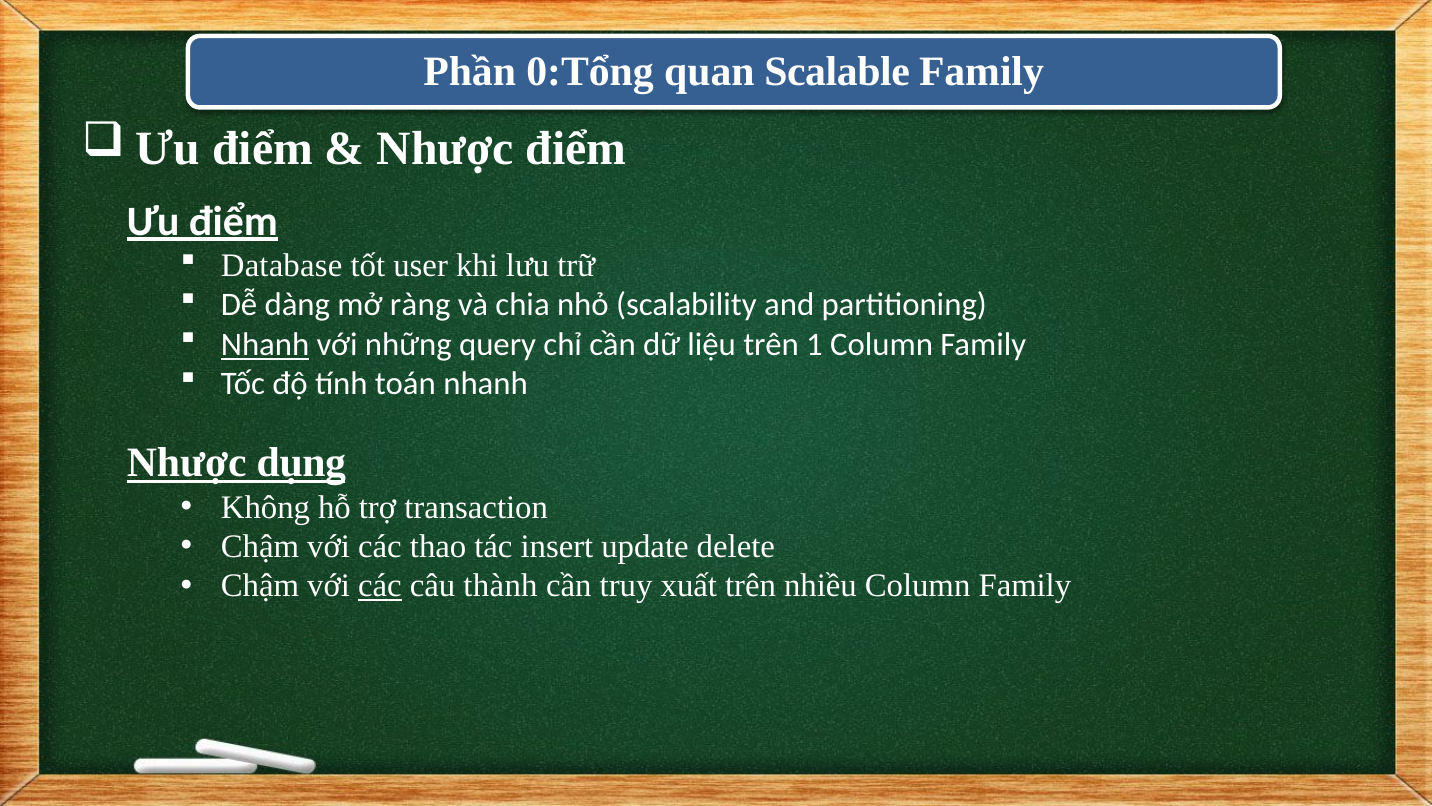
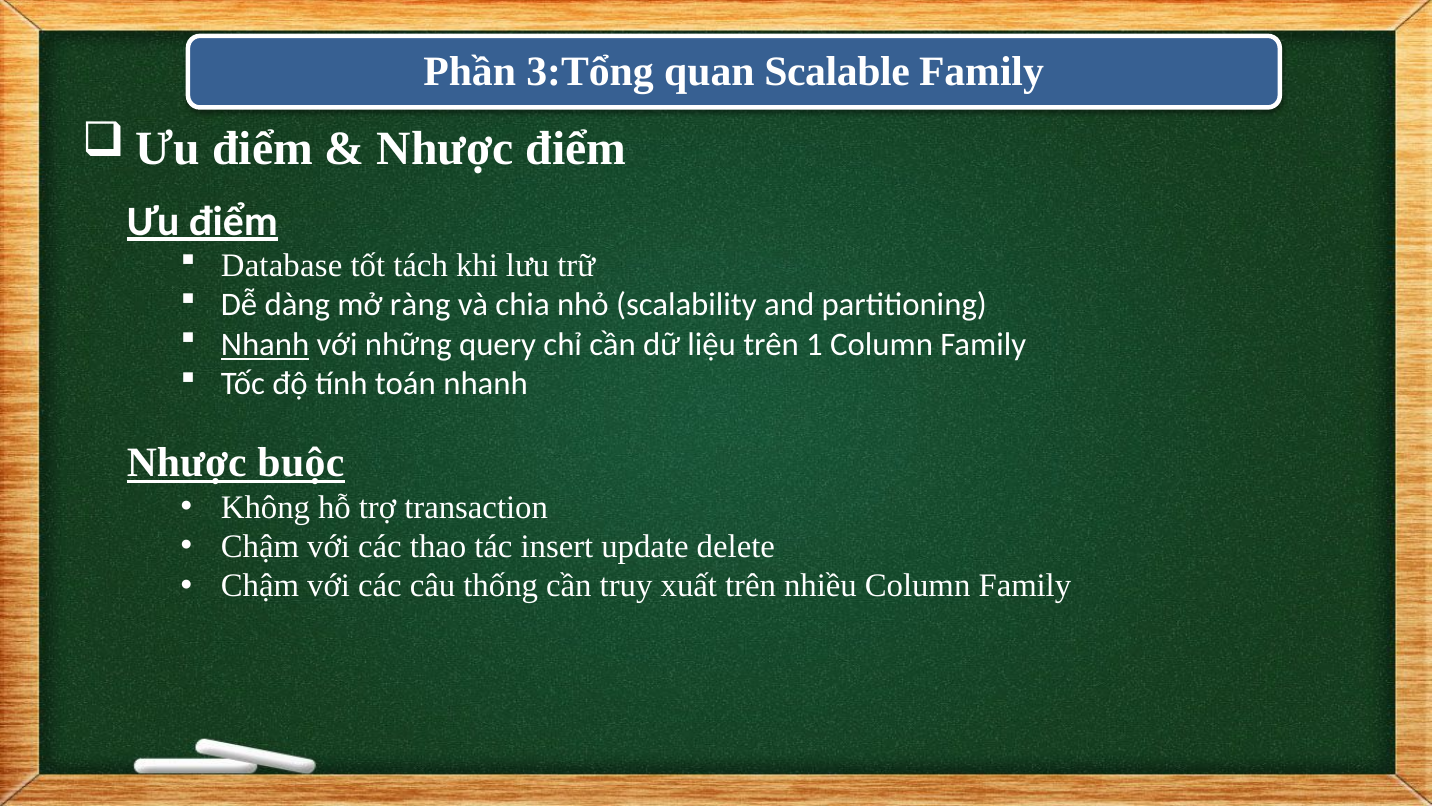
0:Tổng: 0:Tổng -> 3:Tổng
user: user -> tách
dụng: dụng -> buộc
các at (380, 586) underline: present -> none
thành: thành -> thống
